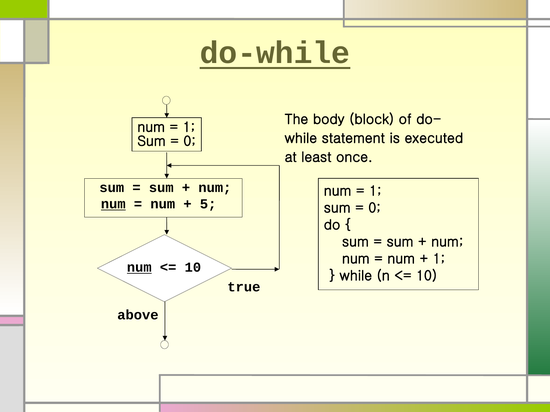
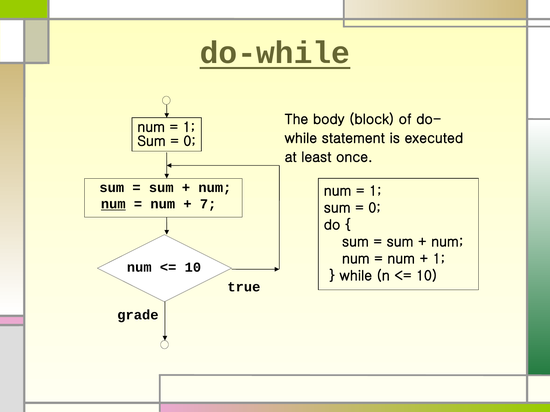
5: 5 -> 7
num at (139, 268) underline: present -> none
above: above -> grade
